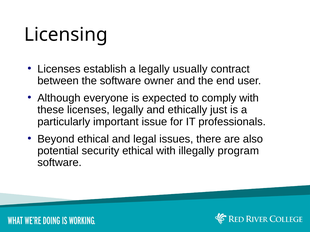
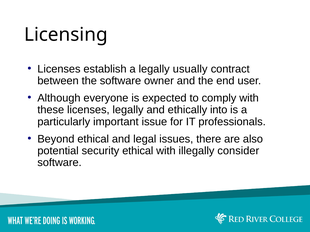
just: just -> into
program: program -> consider
